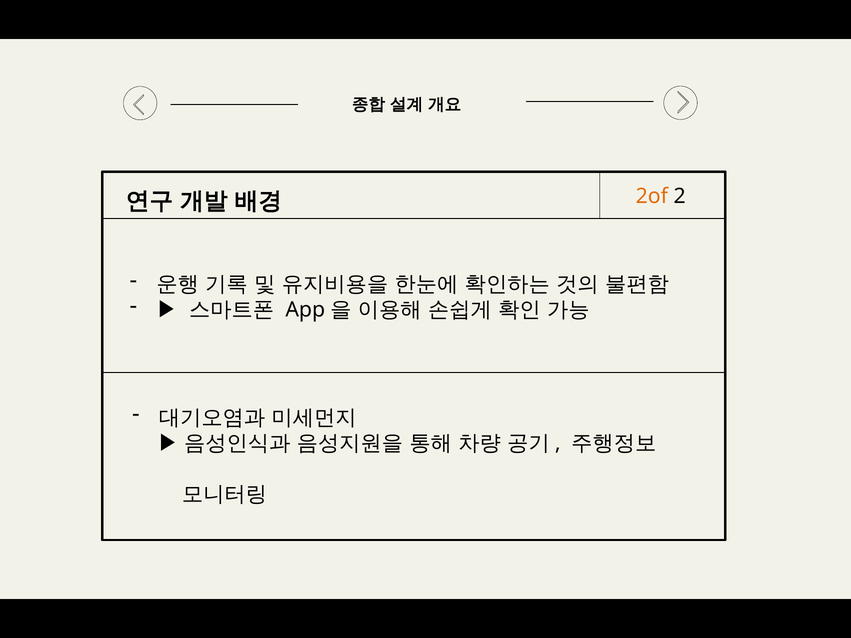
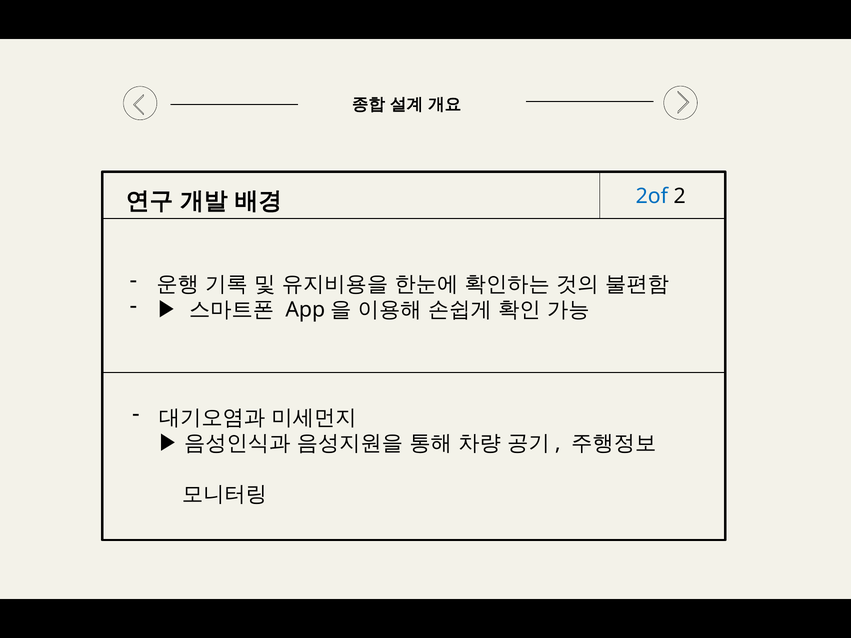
2of colour: orange -> blue
